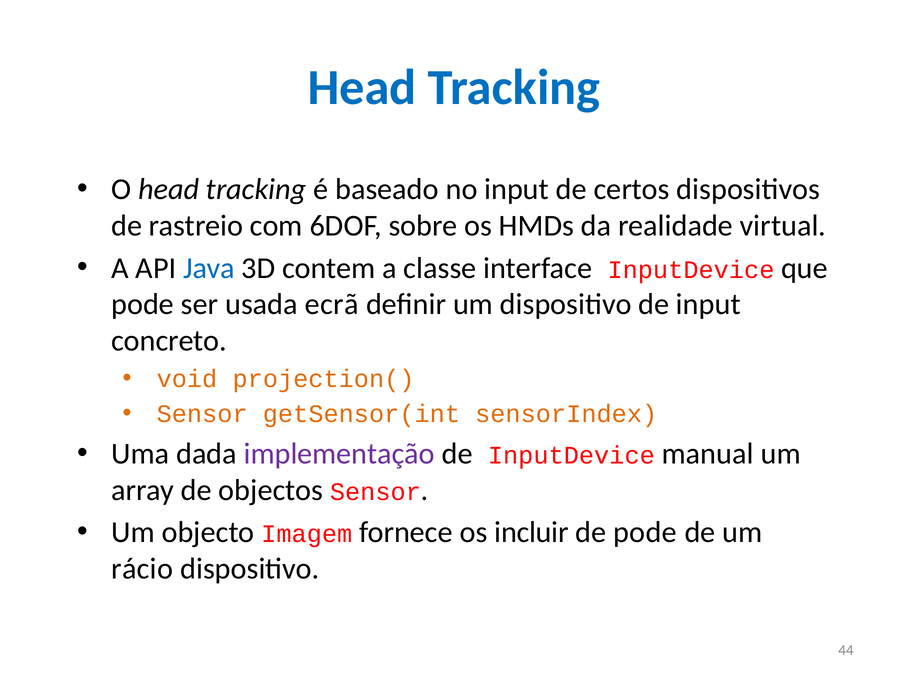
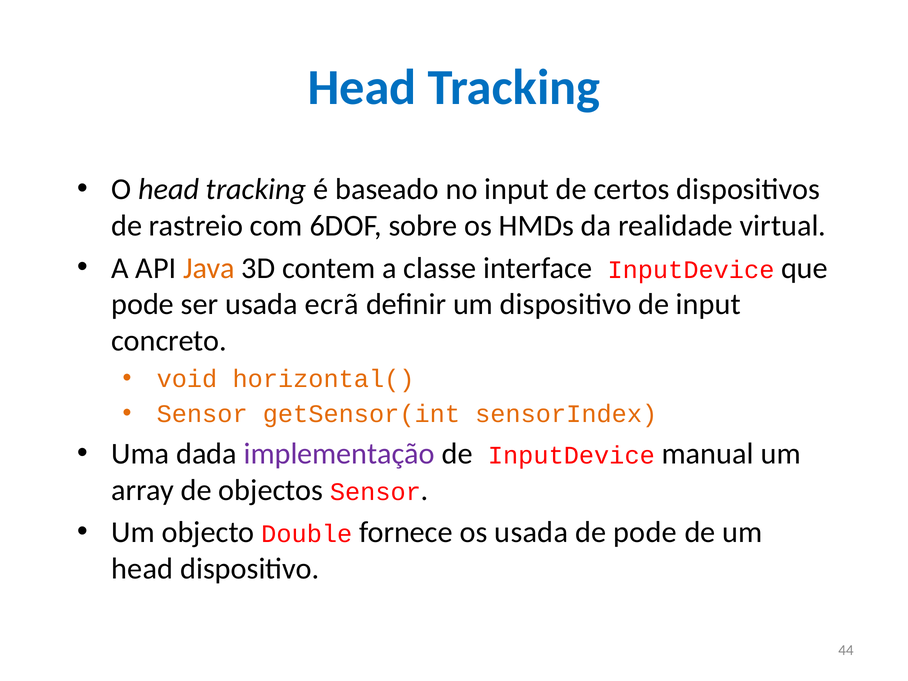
Java colour: blue -> orange
projection(: projection( -> horizontal(
Imagem: Imagem -> Double
os incluir: incluir -> usada
rácio at (142, 569): rácio -> head
